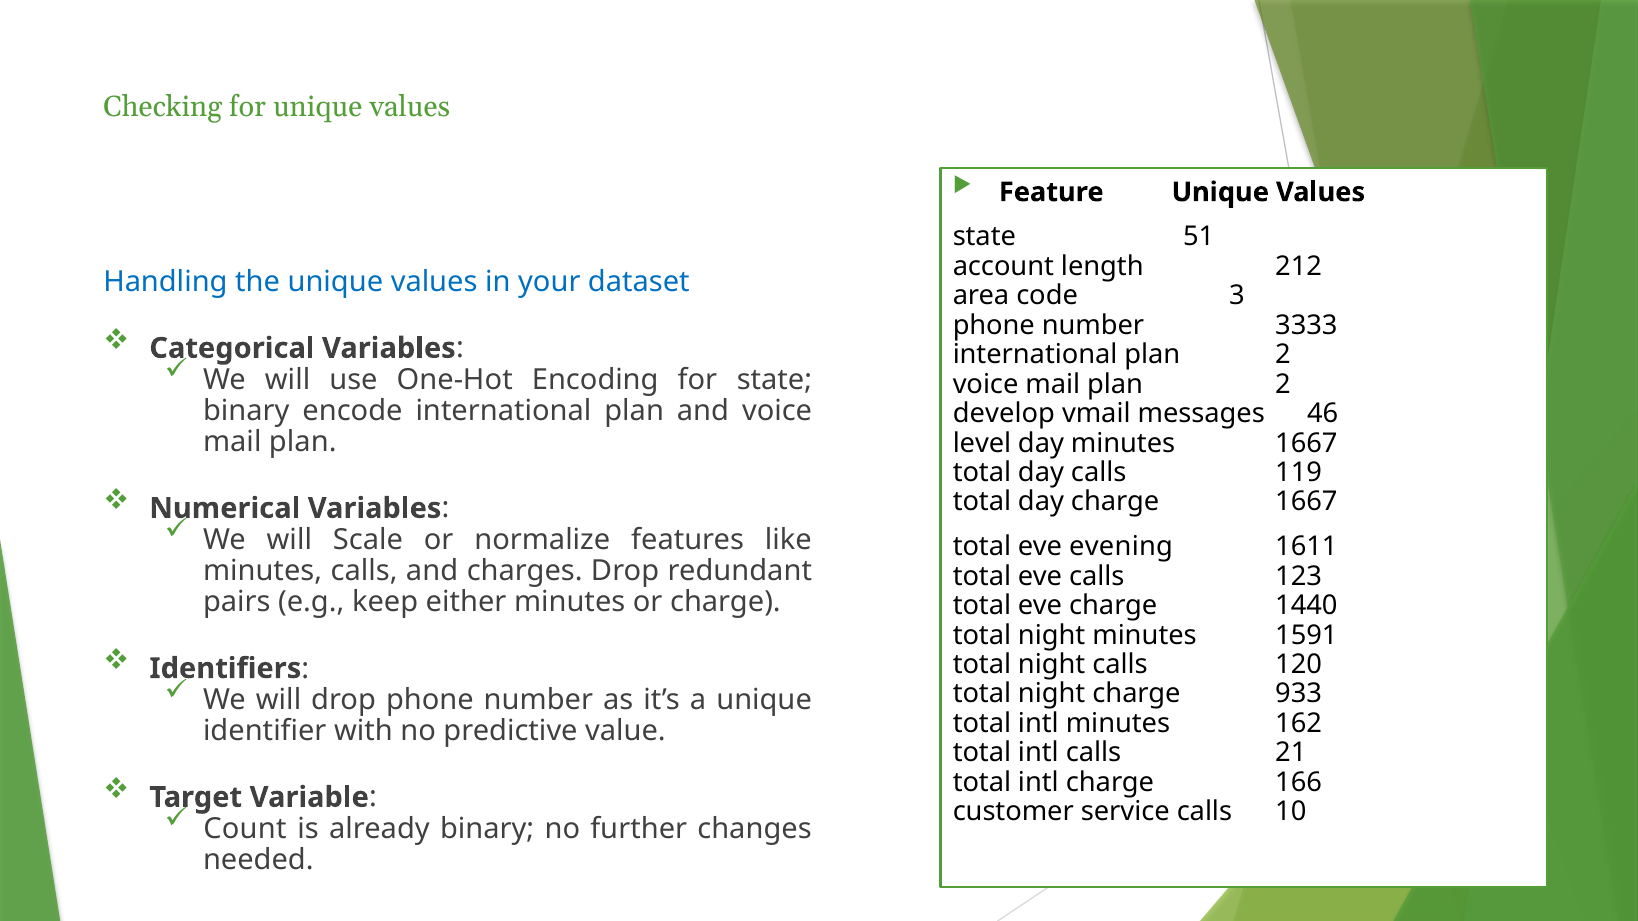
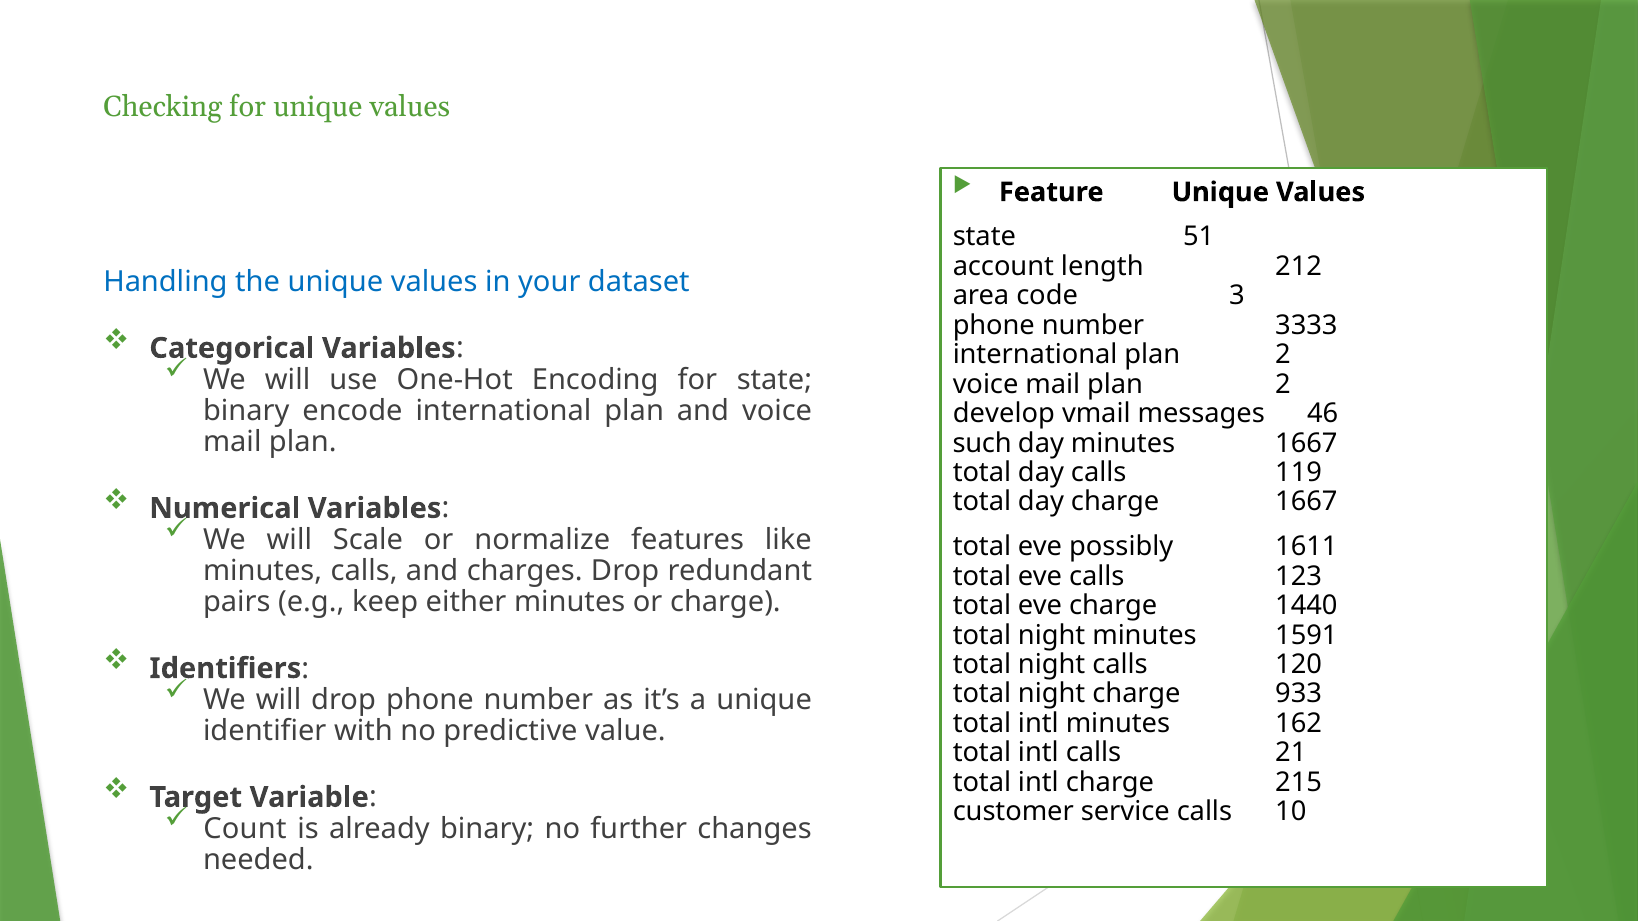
level: level -> such
evening: evening -> possibly
166: 166 -> 215
